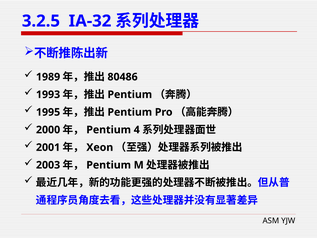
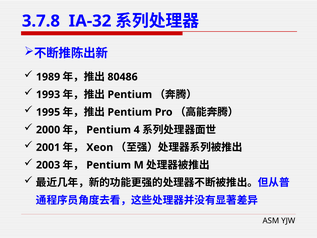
3.2.5: 3.2.5 -> 3.7.8
